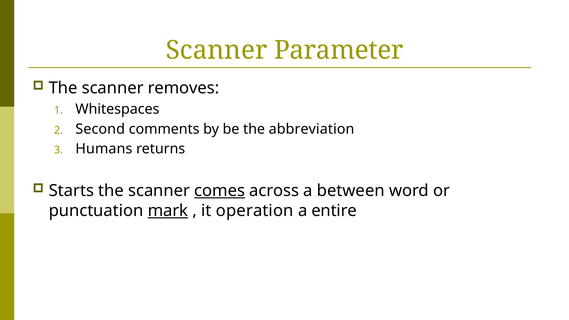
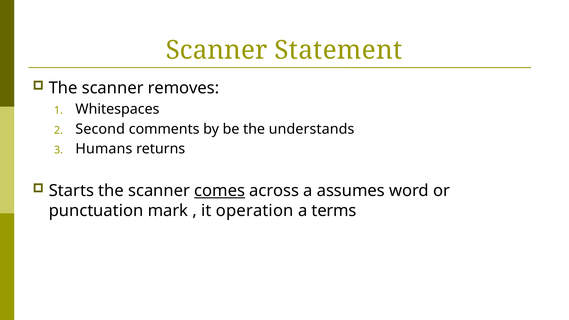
Parameter: Parameter -> Statement
abbreviation: abbreviation -> understands
between: between -> assumes
mark underline: present -> none
entire: entire -> terms
